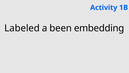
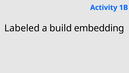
been: been -> build
